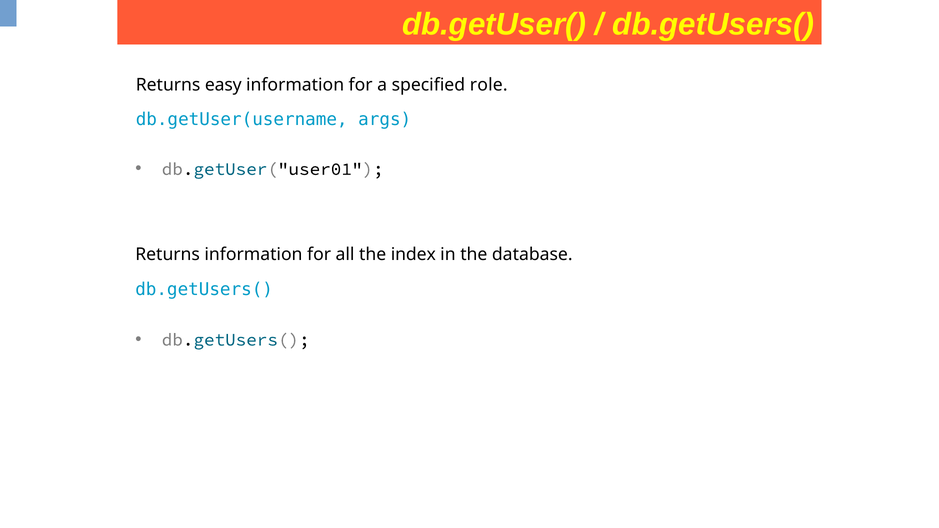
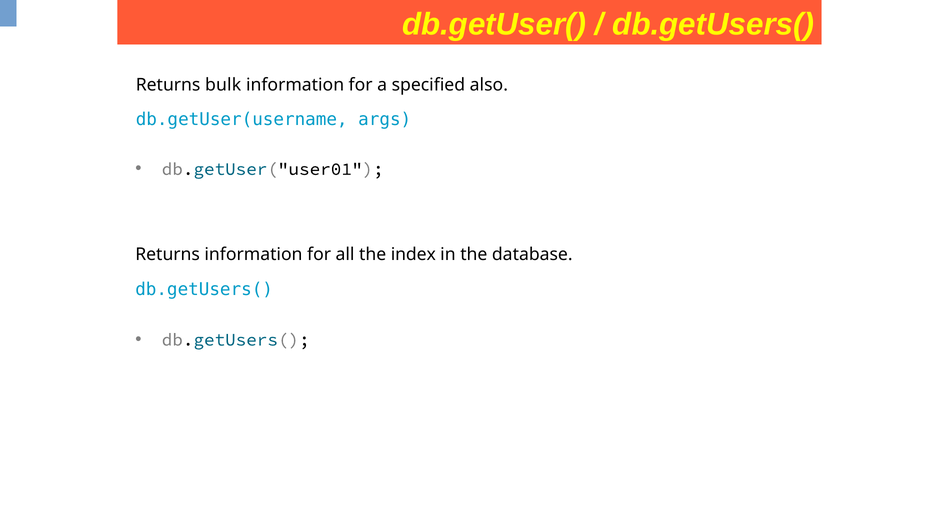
easy: easy -> bulk
role: role -> also
